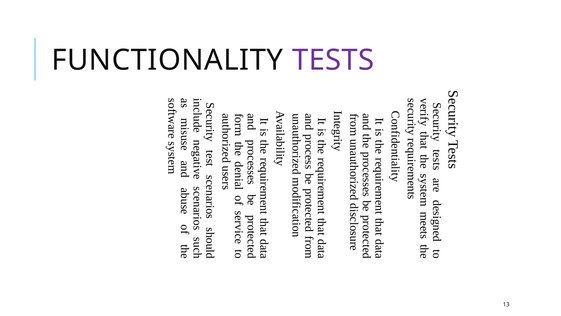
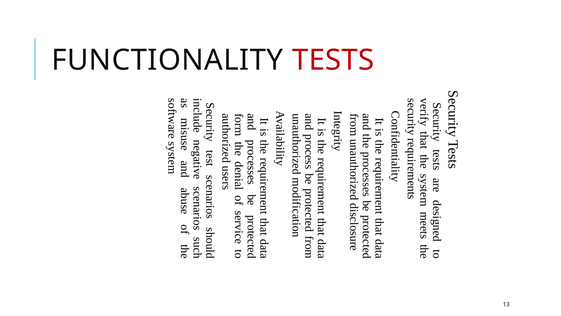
TESTS colour: purple -> red
